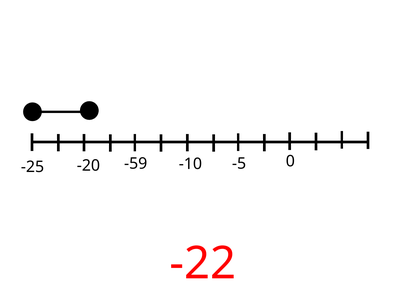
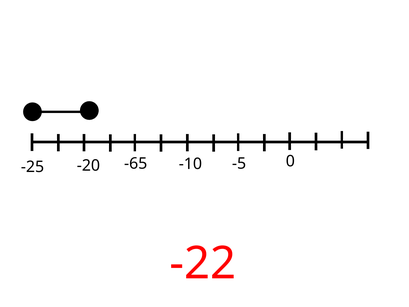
-59: -59 -> -65
